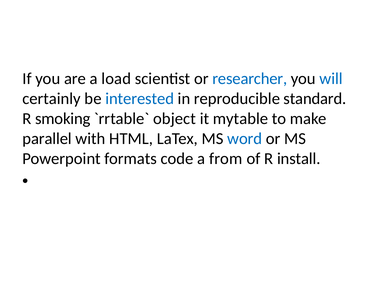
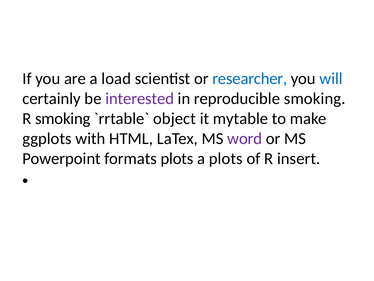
interested colour: blue -> purple
reproducible standard: standard -> smoking
parallel: parallel -> ggplots
word colour: blue -> purple
formats code: code -> plots
a from: from -> plots
install: install -> insert
